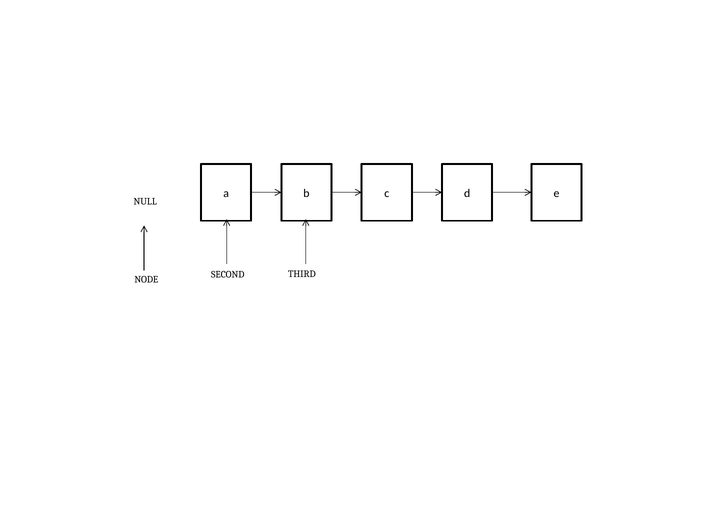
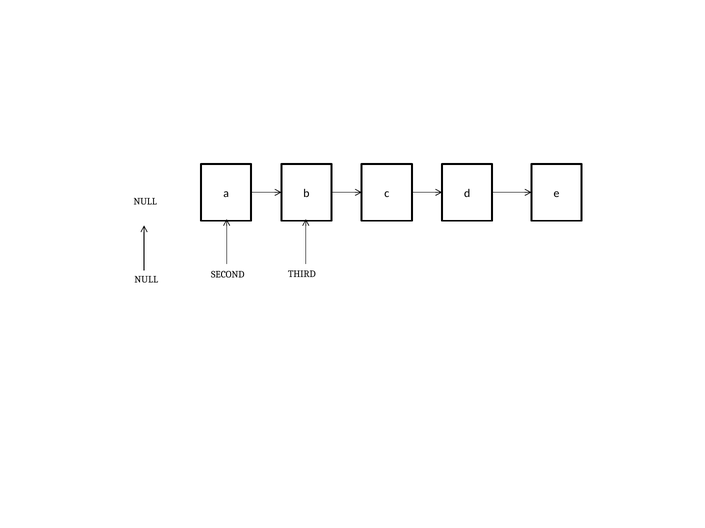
NODE at (146, 280): NODE -> NULL
